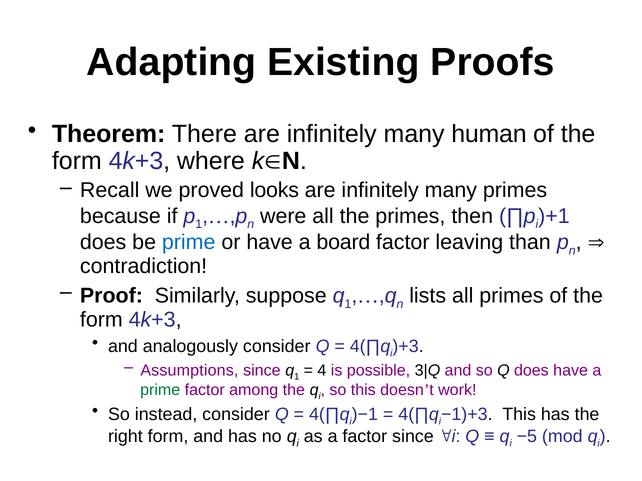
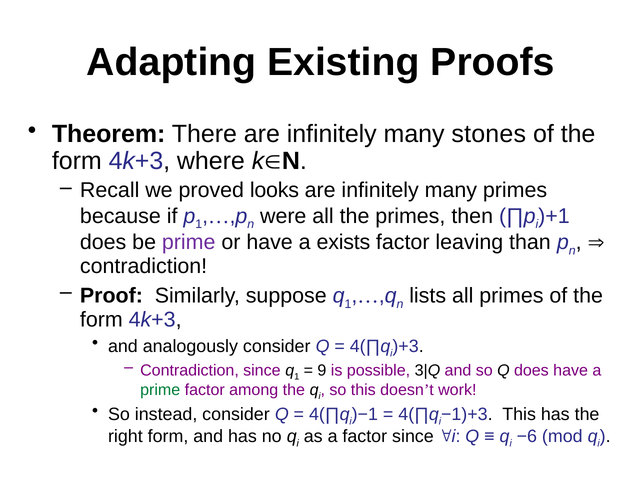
human: human -> stones
prime at (189, 242) colour: blue -> purple
board: board -> exists
Assumptions at (189, 371): Assumptions -> Contradiction
4: 4 -> 9
−5: −5 -> −6
